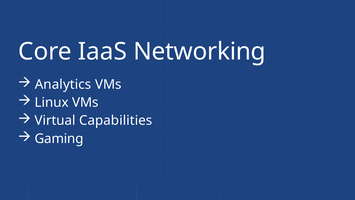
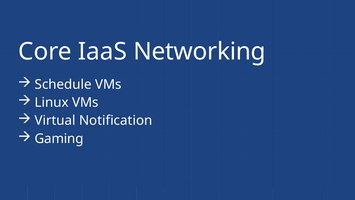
Analytics: Analytics -> Schedule
Capabilities: Capabilities -> Notification
